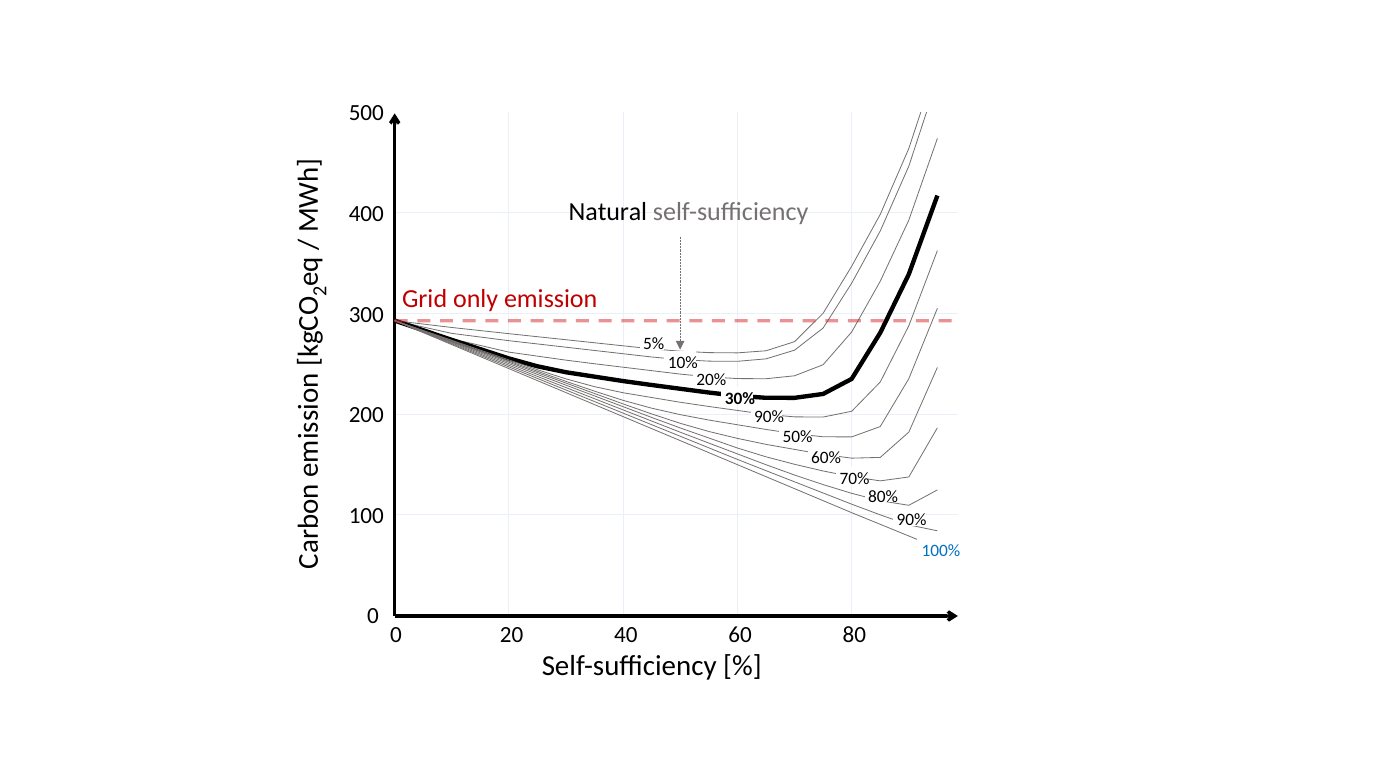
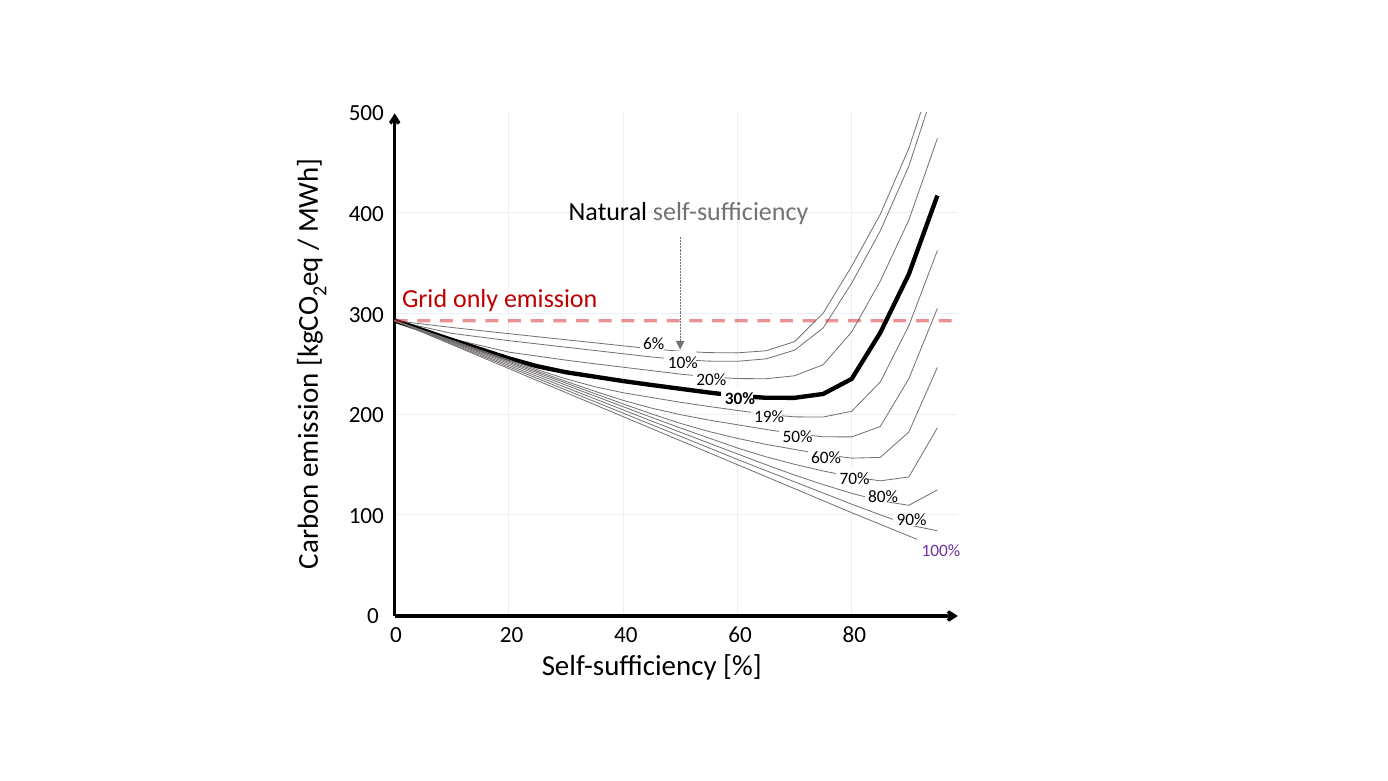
5%: 5% -> 6%
90% at (769, 417): 90% -> 19%
100% colour: blue -> purple
